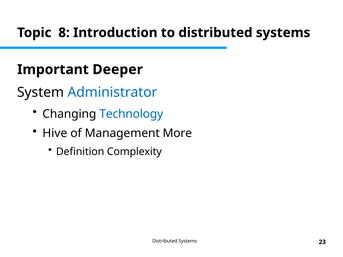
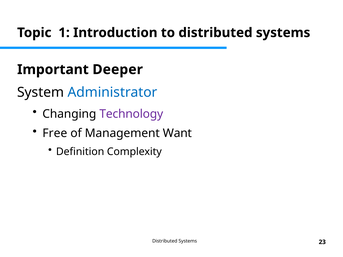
8: 8 -> 1
Technology colour: blue -> purple
Hive: Hive -> Free
More: More -> Want
